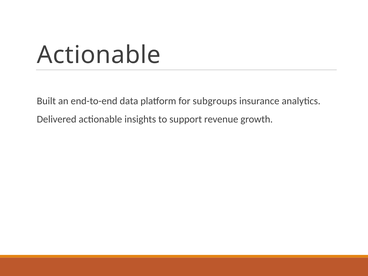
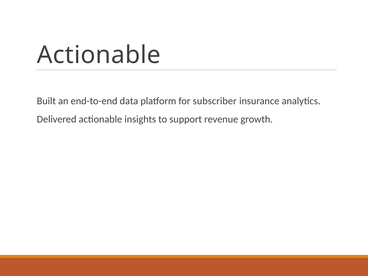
subgroups: subgroups -> subscriber
